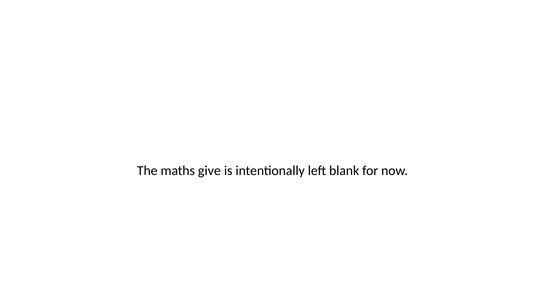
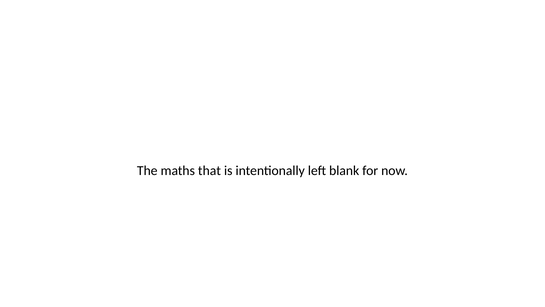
give: give -> that
